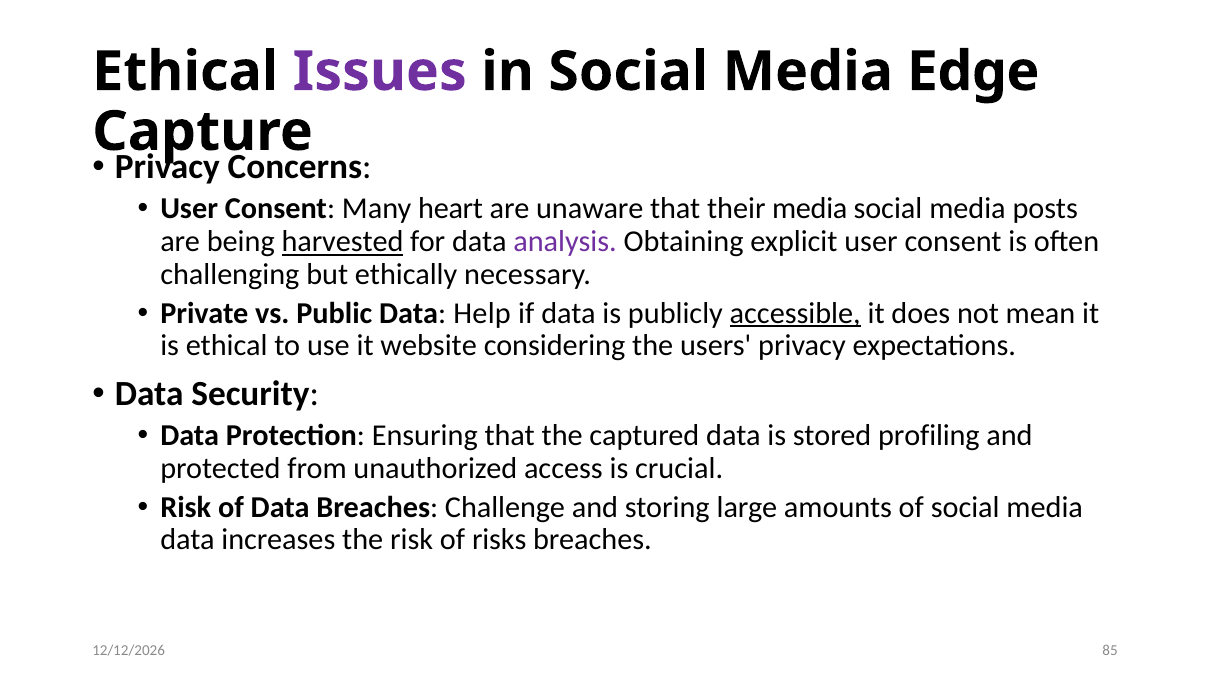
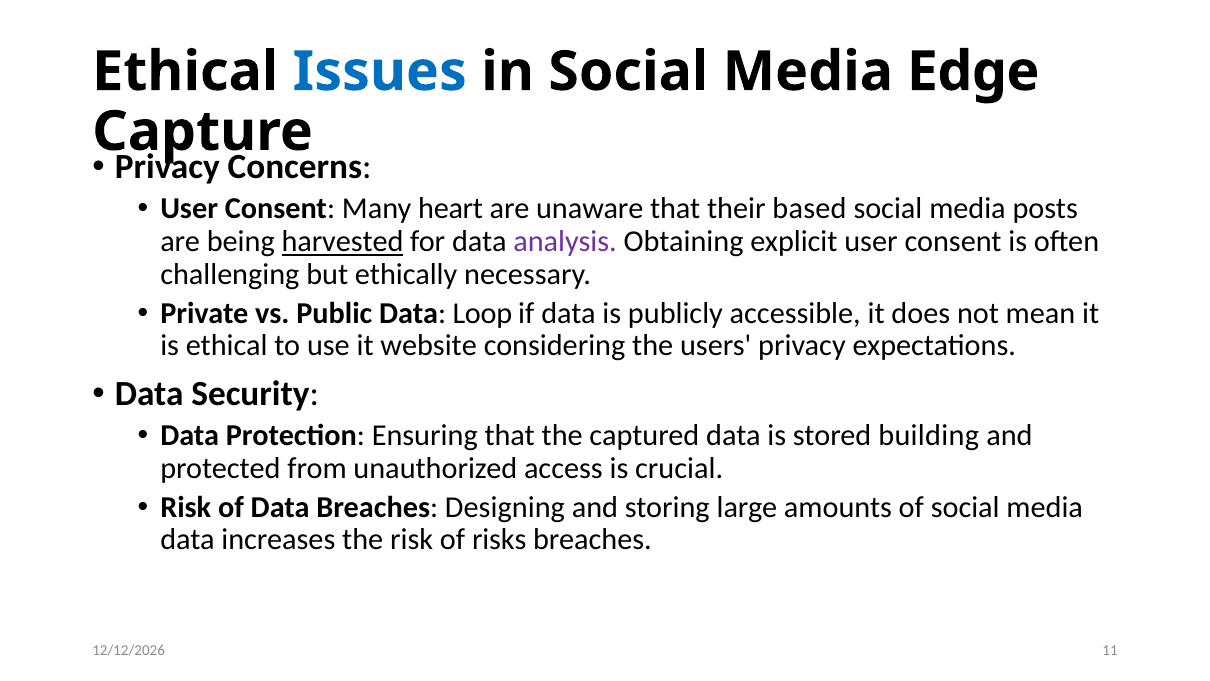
Issues colour: purple -> blue
their media: media -> based
Help: Help -> Loop
accessible underline: present -> none
profiling: profiling -> building
Challenge: Challenge -> Designing
85: 85 -> 11
